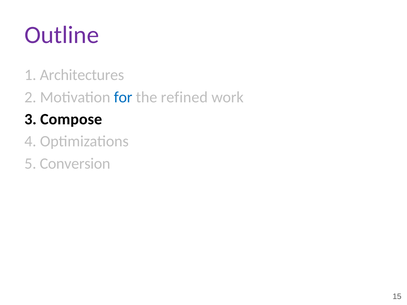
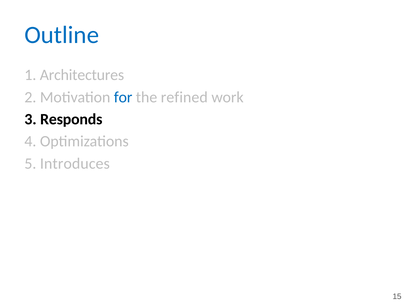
Outline colour: purple -> blue
Compose: Compose -> Responds
Conversion: Conversion -> Introduces
